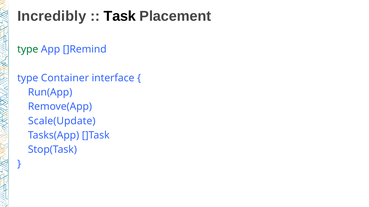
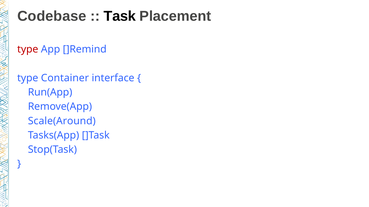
Incredibly: Incredibly -> Codebase
type at (28, 49) colour: green -> red
Scale(Update: Scale(Update -> Scale(Around
